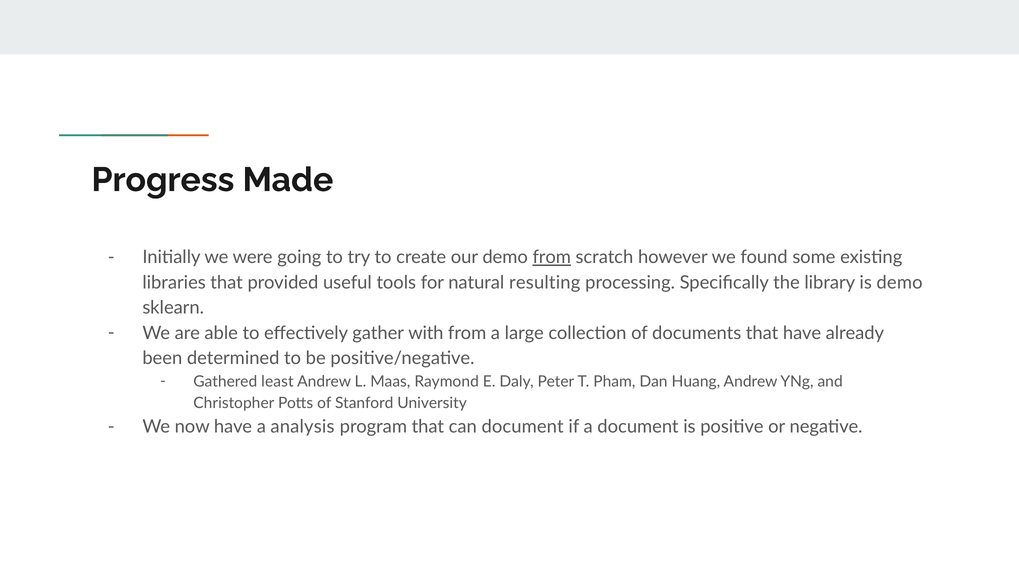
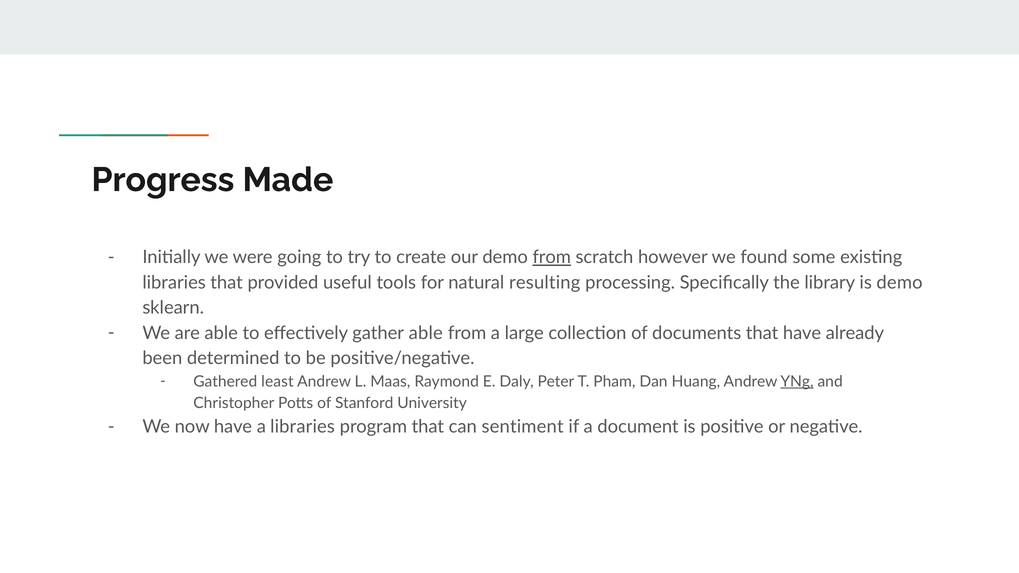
gather with: with -> able
YNg underline: none -> present
a analysis: analysis -> libraries
can document: document -> sentiment
